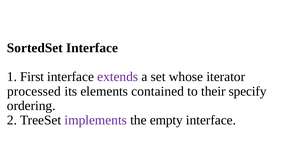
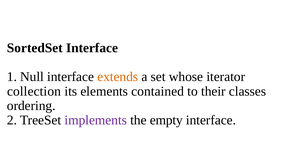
First: First -> Null
extends colour: purple -> orange
processed: processed -> collection
specify: specify -> classes
